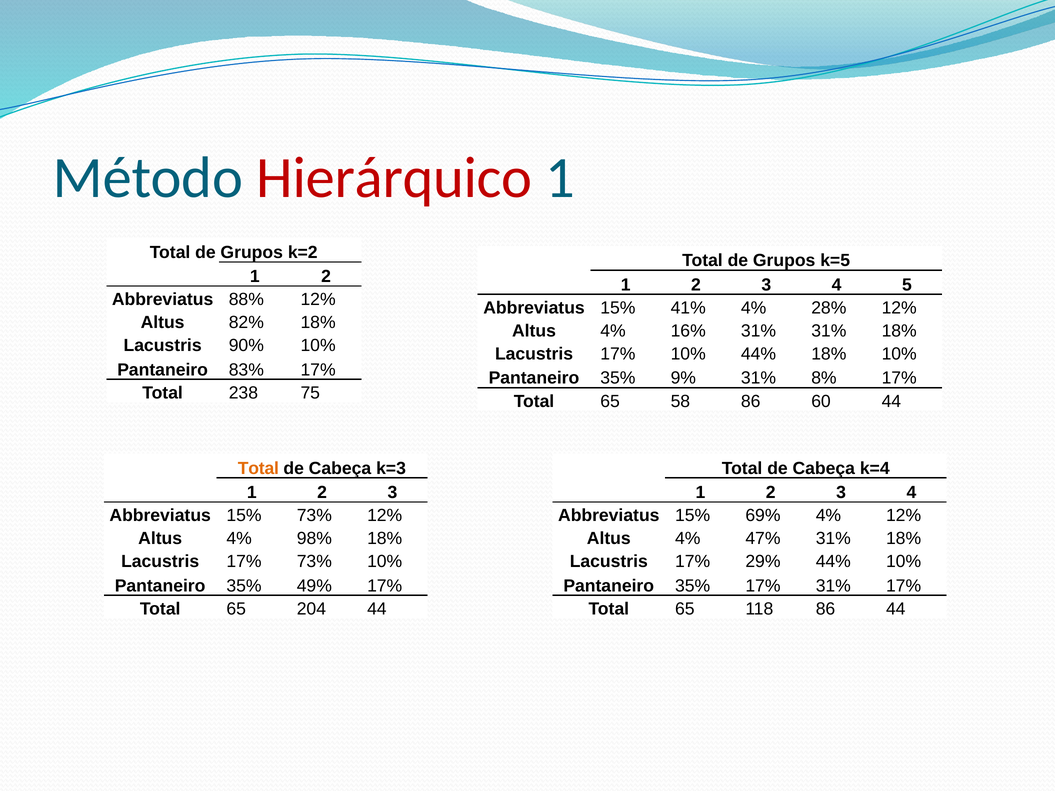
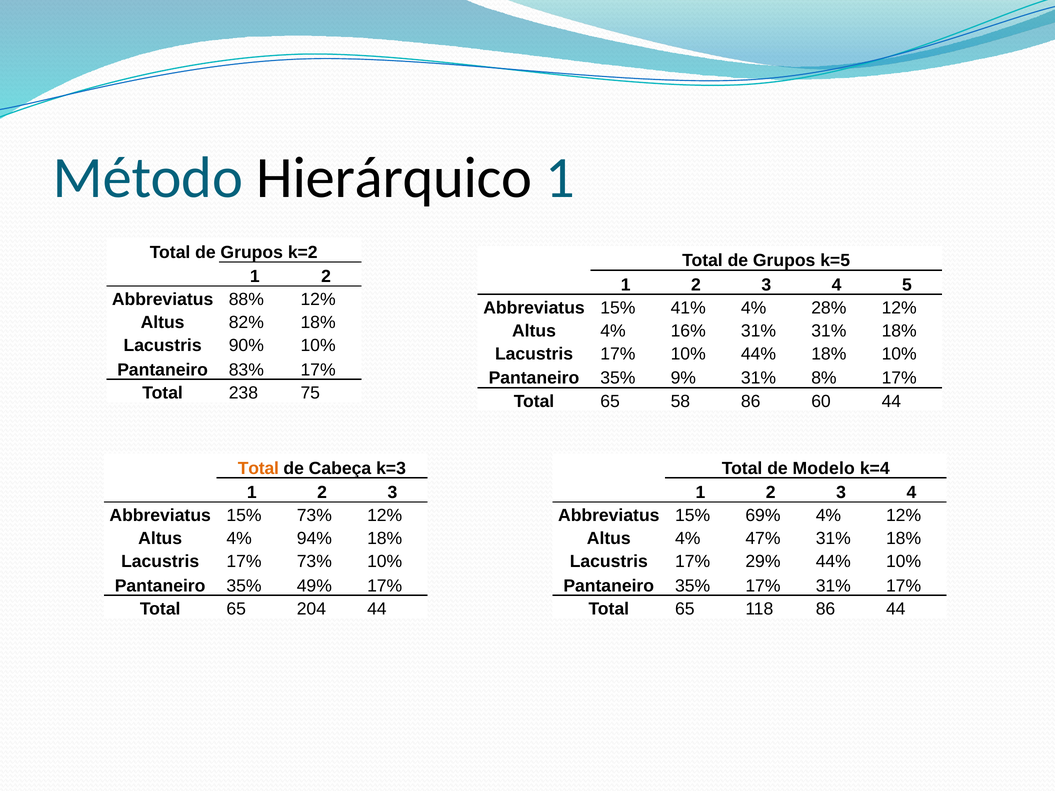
Hierárquico colour: red -> black
Cabeça at (824, 468): Cabeça -> Modelo
98%: 98% -> 94%
